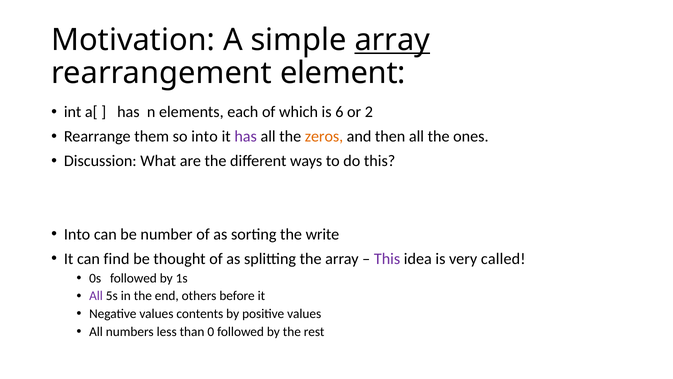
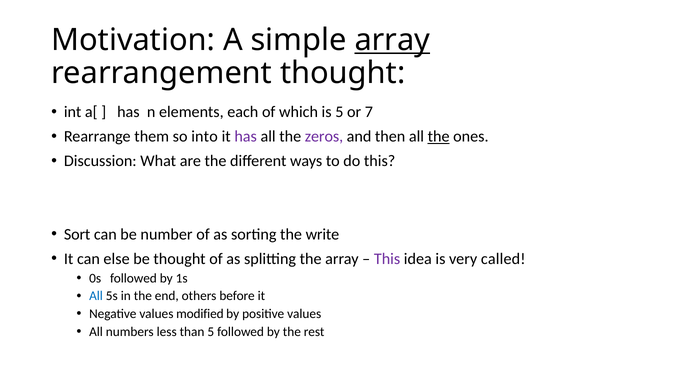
rearrangement element: element -> thought
is 6: 6 -> 5
2: 2 -> 7
zeros colour: orange -> purple
the at (439, 136) underline: none -> present
Into at (77, 234): Into -> Sort
find: find -> else
All at (96, 296) colour: purple -> blue
contents: contents -> modified
than 0: 0 -> 5
